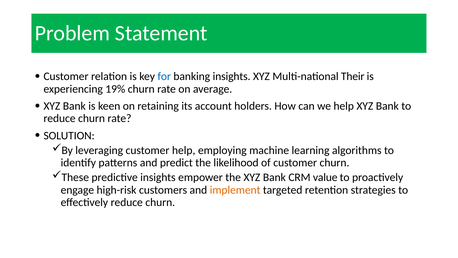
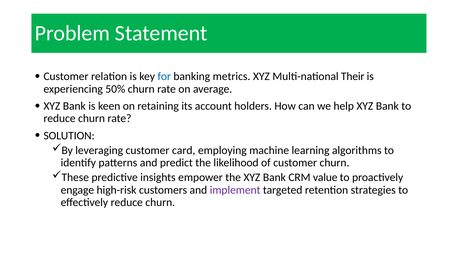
banking insights: insights -> metrics
19%: 19% -> 50%
customer help: help -> card
implement colour: orange -> purple
